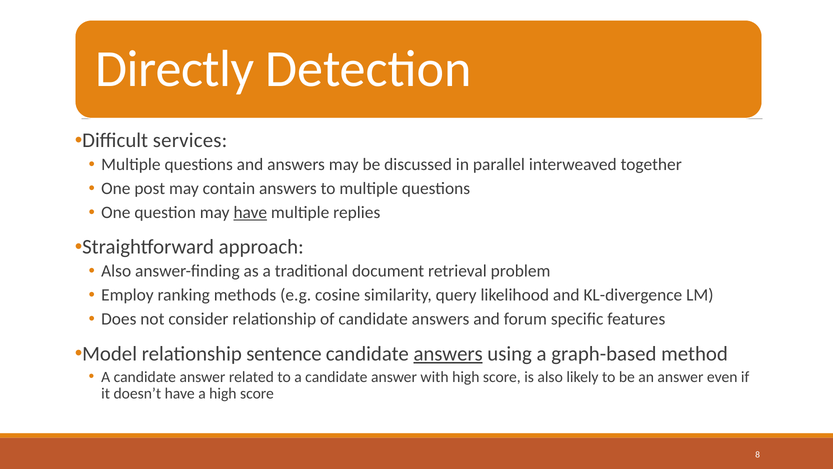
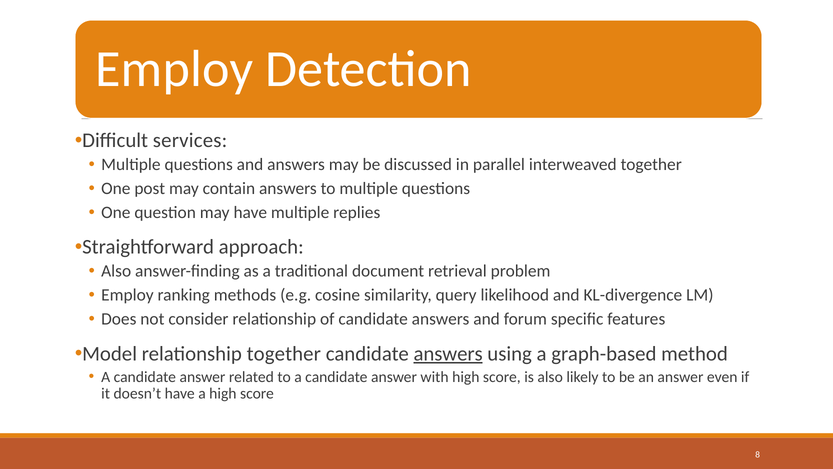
Directly at (175, 69): Directly -> Employ
have at (250, 212) underline: present -> none
relationship sentence: sentence -> together
